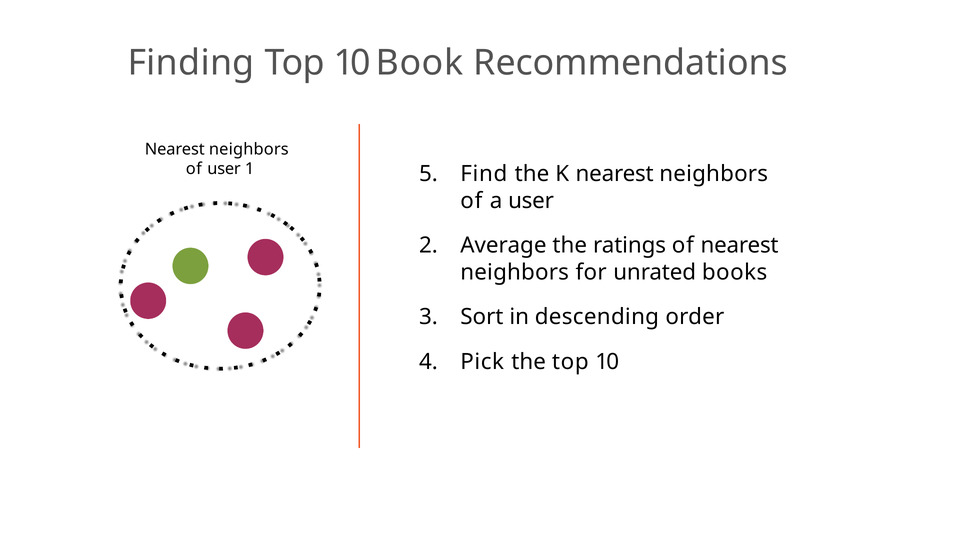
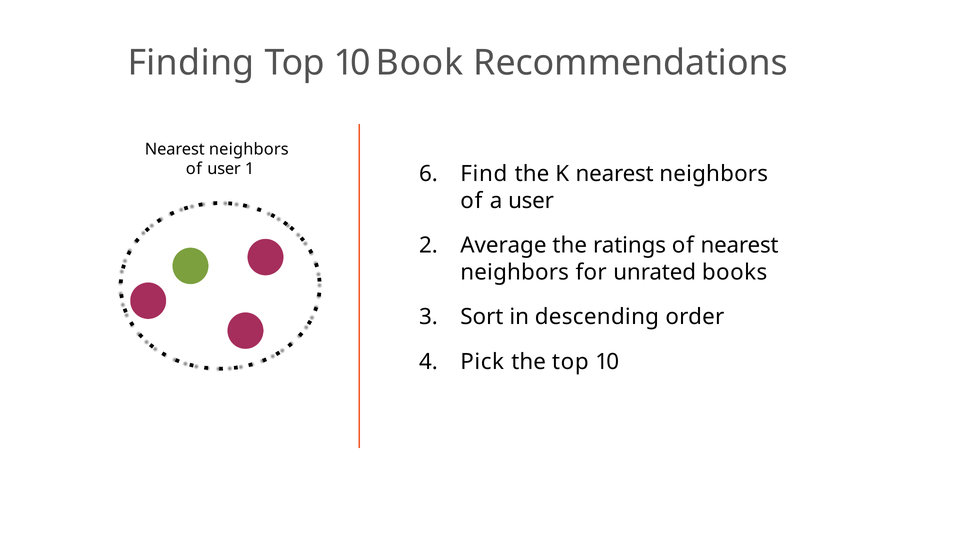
5: 5 -> 6
